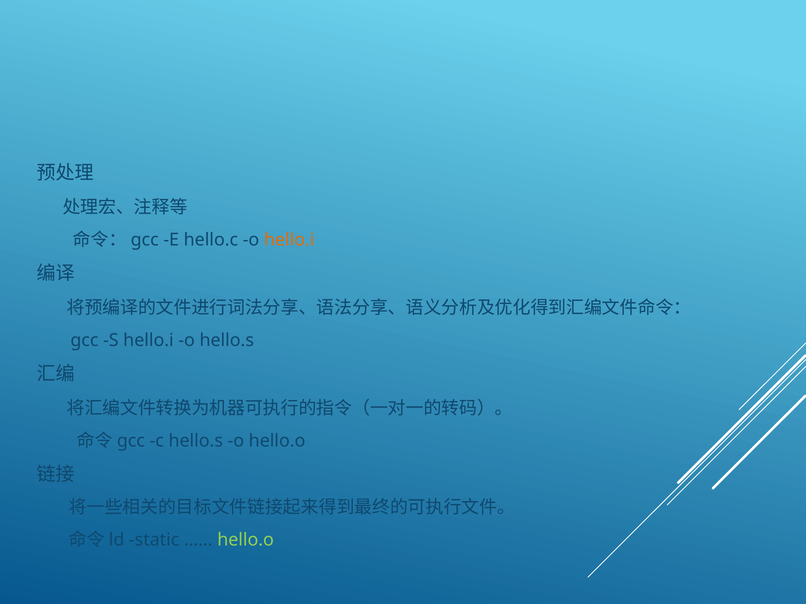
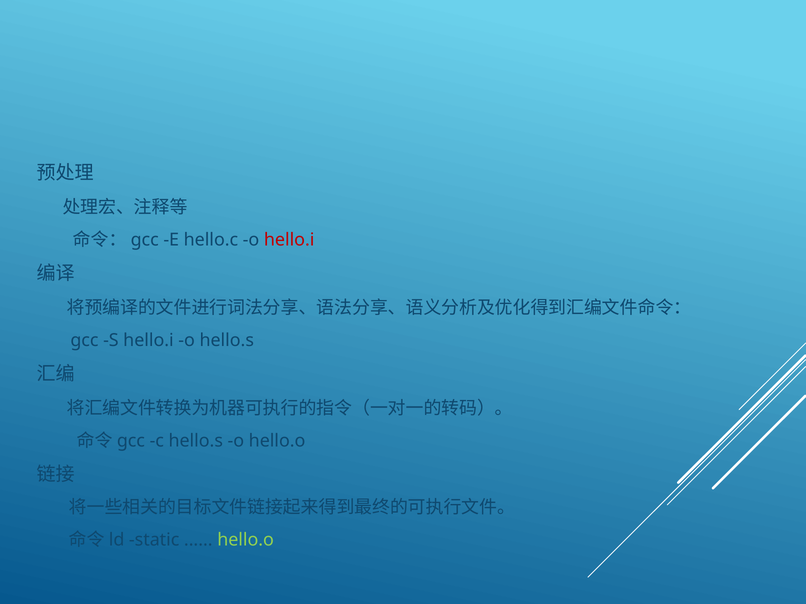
hello.i at (289, 240) colour: orange -> red
